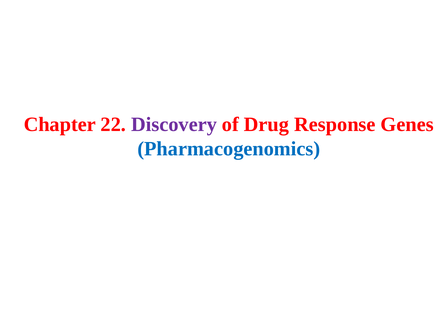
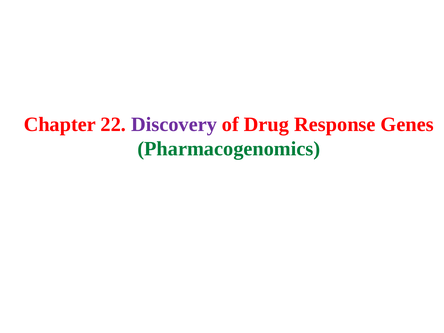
Pharmacogenomics colour: blue -> green
